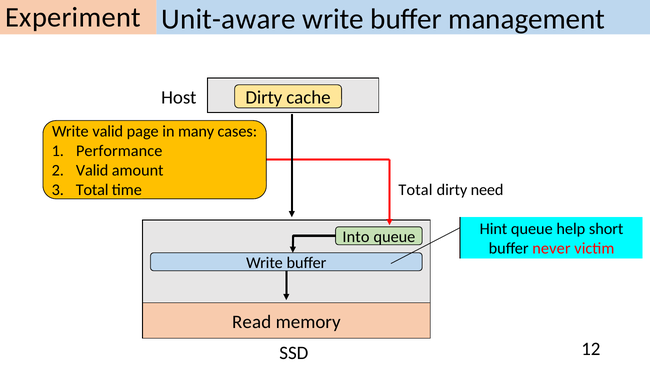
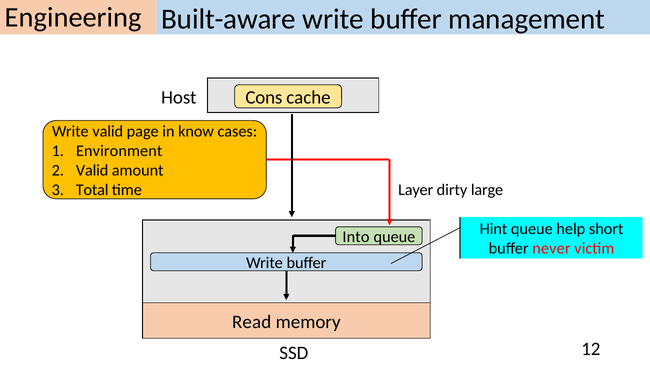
Experiment: Experiment -> Engineering
Unit-aware: Unit-aware -> Built-aware
Host Dirty: Dirty -> Cons
many: many -> know
Performance: Performance -> Environment
Total at (415, 190): Total -> Layer
need: need -> large
